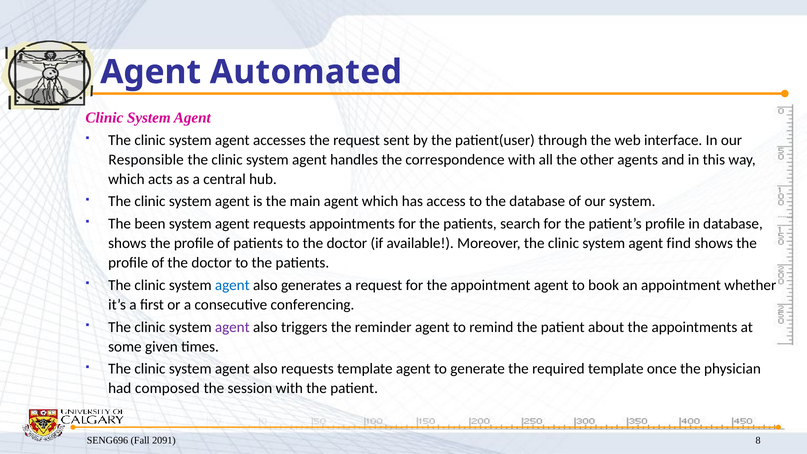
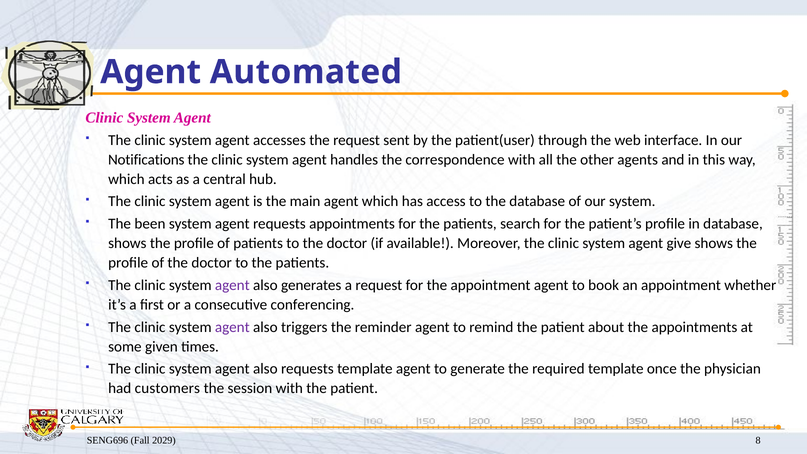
Responsible: Responsible -> Notifications
find: find -> give
agent at (232, 285) colour: blue -> purple
composed: composed -> customers
2091: 2091 -> 2029
